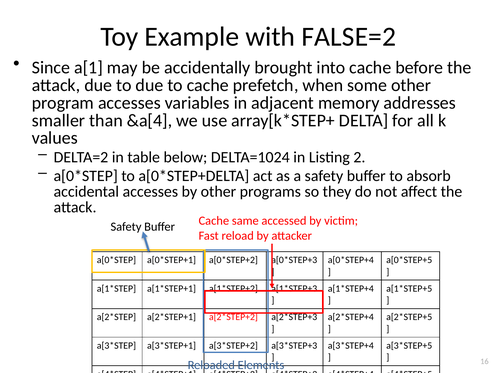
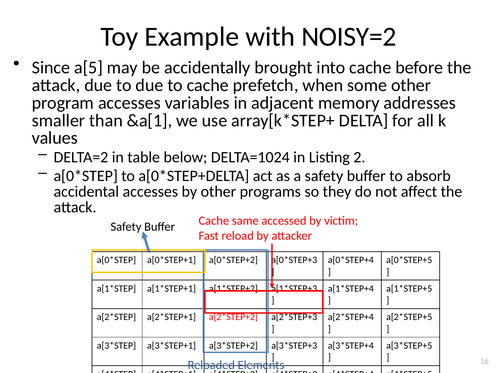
FALSE=2: FALSE=2 -> NOISY=2
a[1: a[1 -> a[5
&a[4: &a[4 -> &a[1
